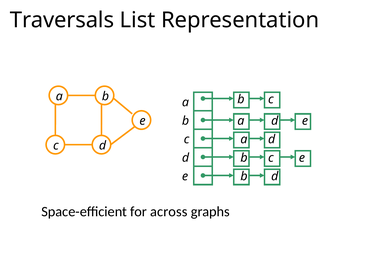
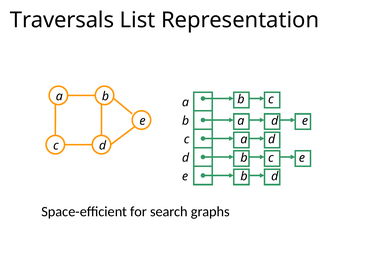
across: across -> search
